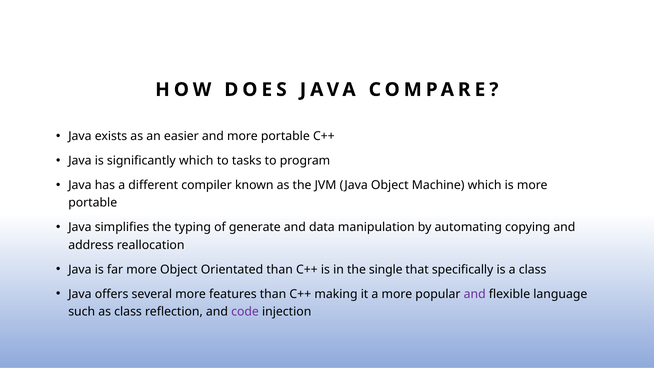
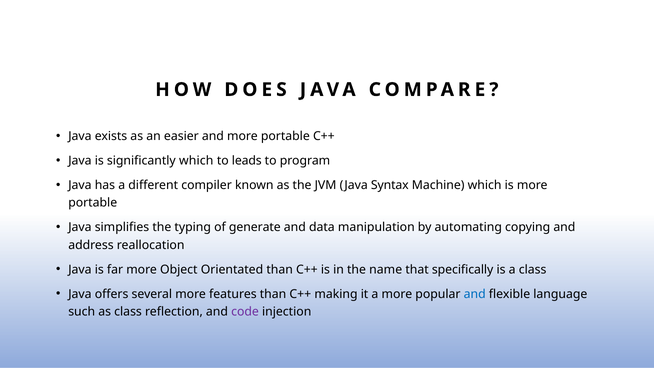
tasks: tasks -> leads
Java Object: Object -> Syntax
single: single -> name
and at (475, 294) colour: purple -> blue
